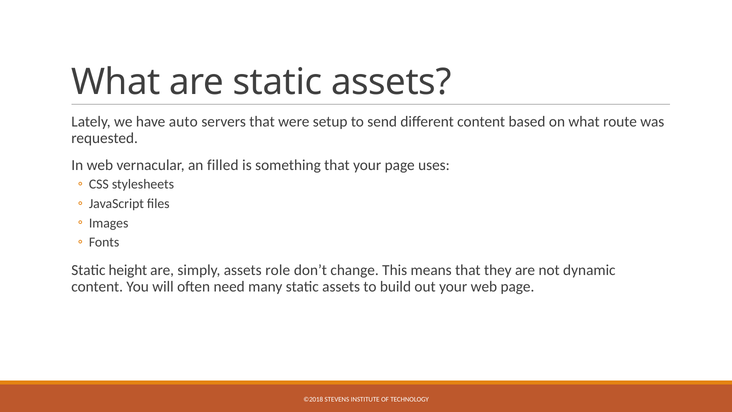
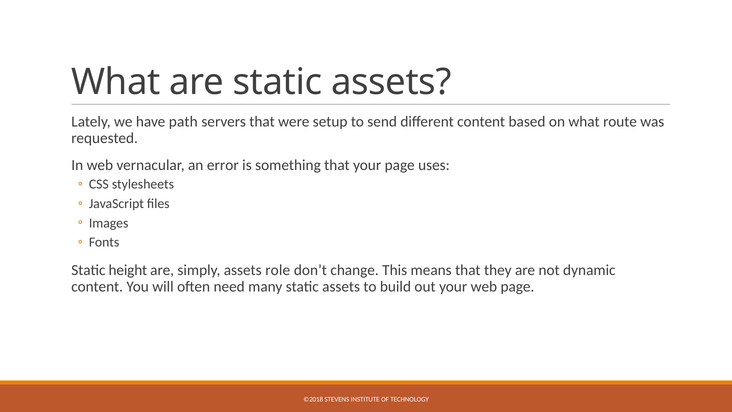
auto: auto -> path
filled: filled -> error
